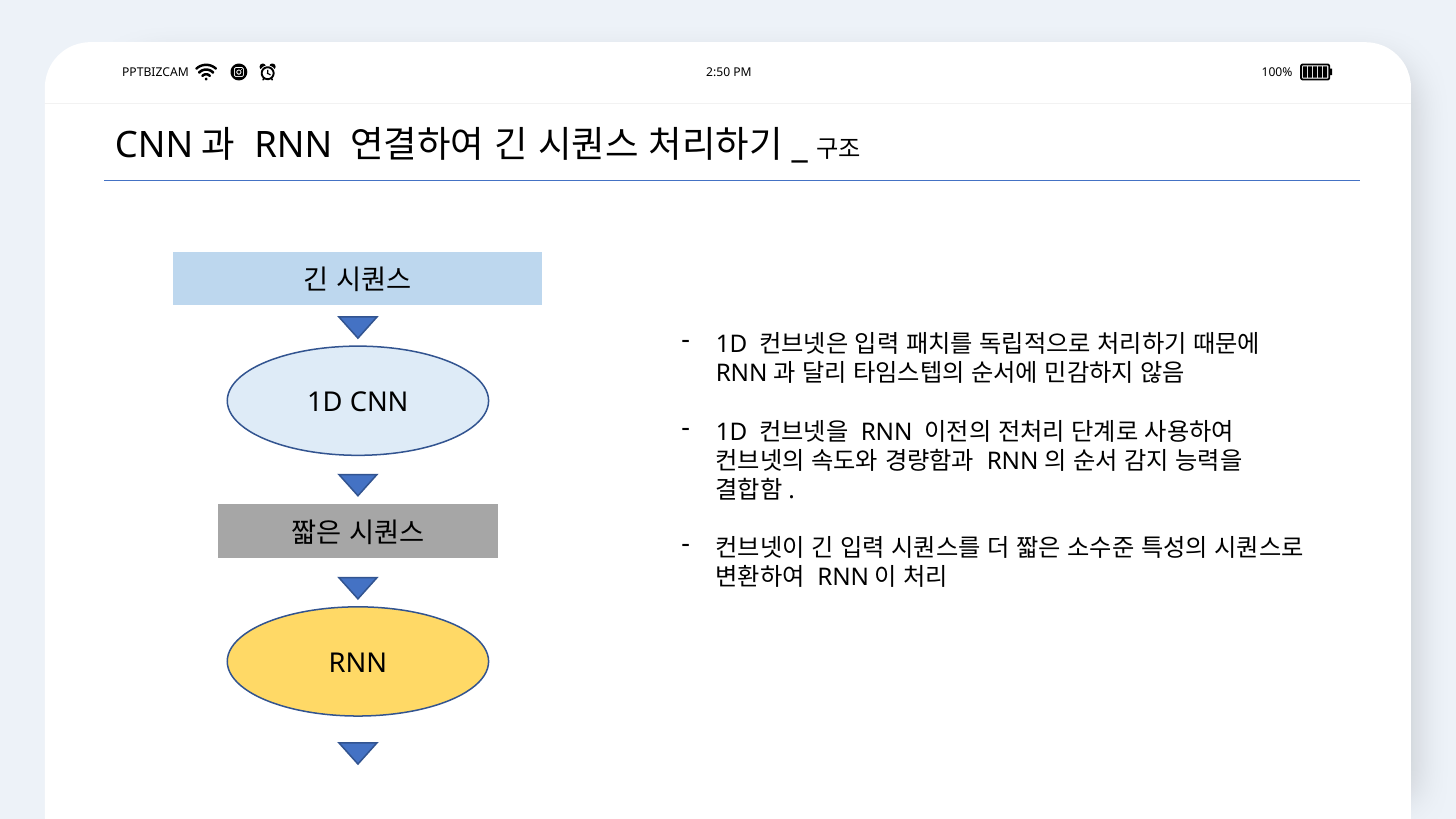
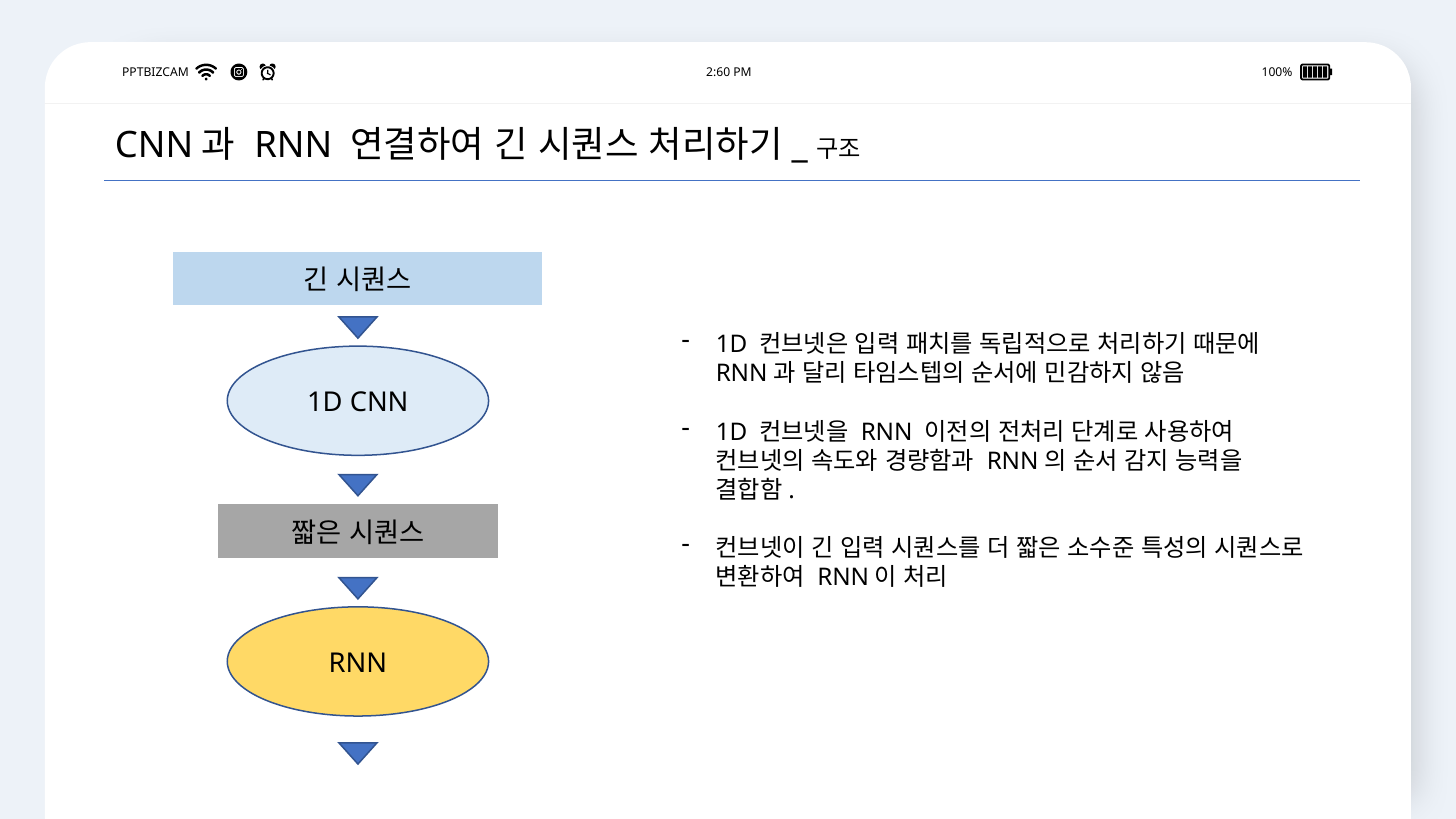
2:50: 2:50 -> 2:60
